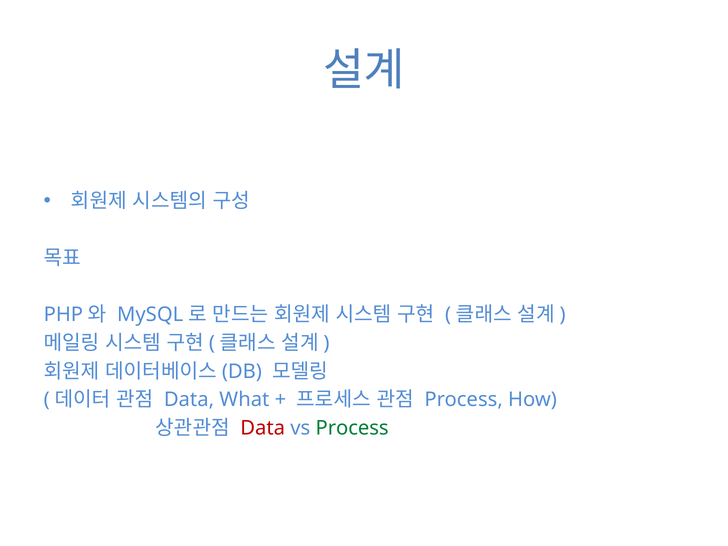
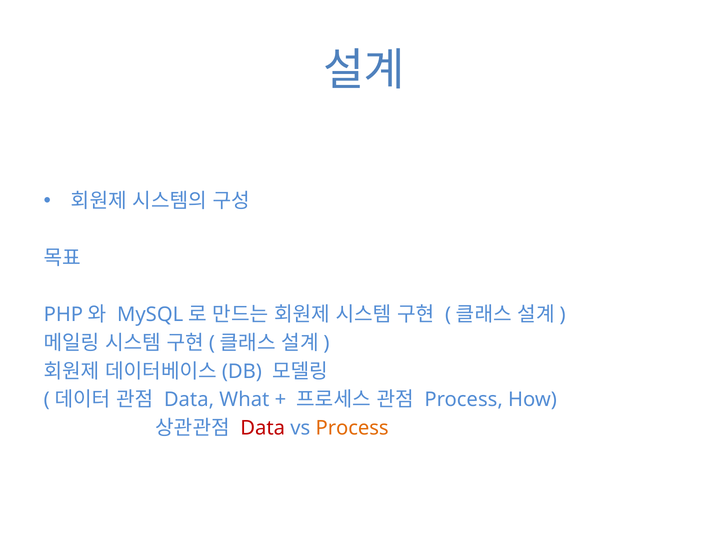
Process at (352, 428) colour: green -> orange
